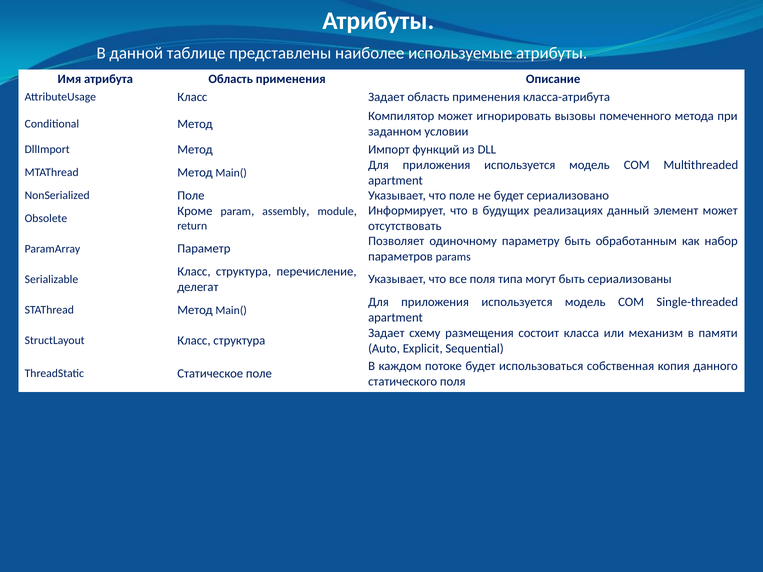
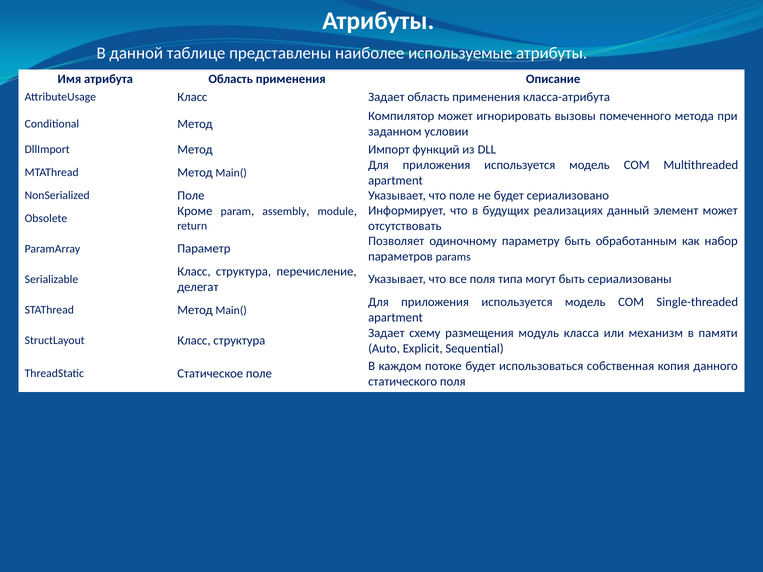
состоит: состоит -> модуль
